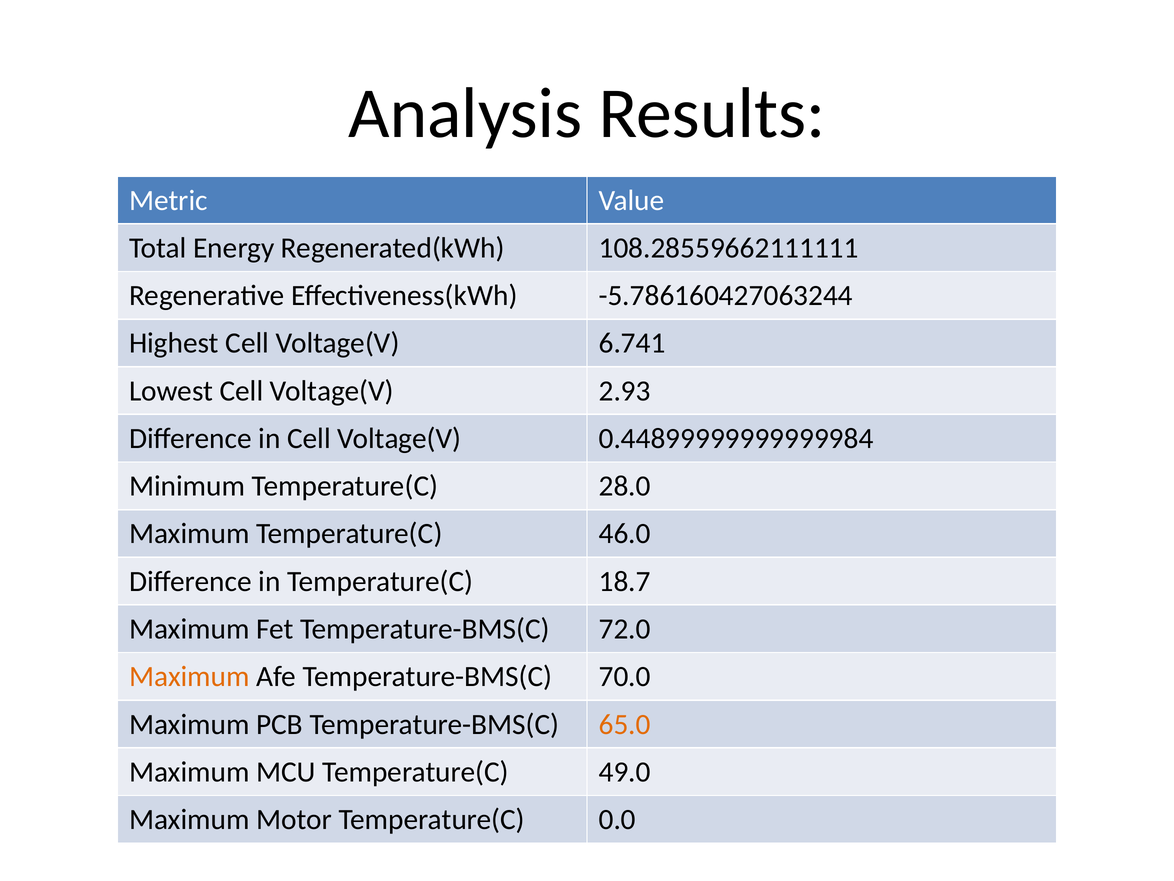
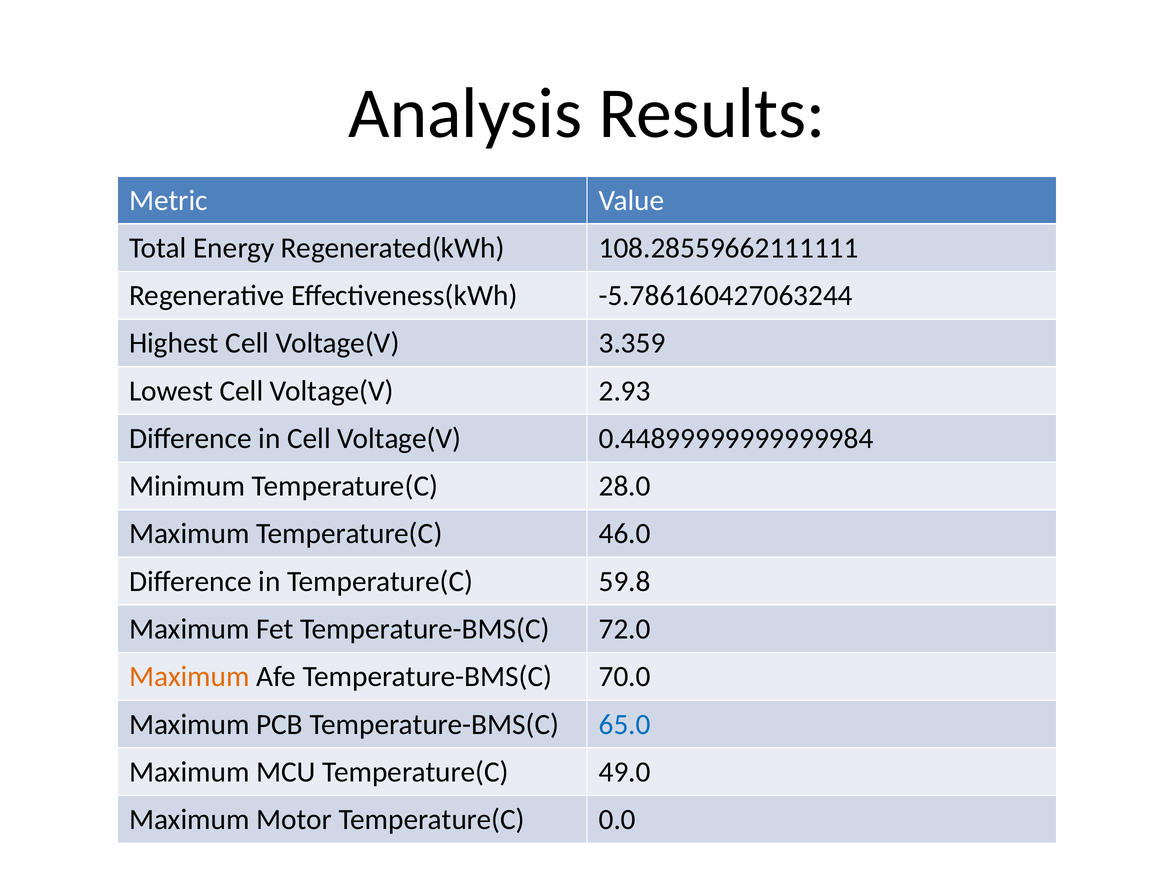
6.741: 6.741 -> 3.359
18.7: 18.7 -> 59.8
65.0 colour: orange -> blue
